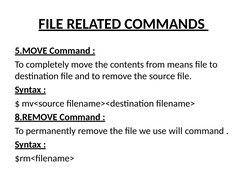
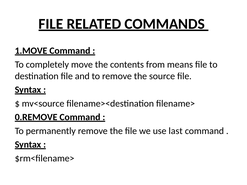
5.MOVE: 5.MOVE -> 1.MOVE
8.REMOVE: 8.REMOVE -> 0.REMOVE
will: will -> last
